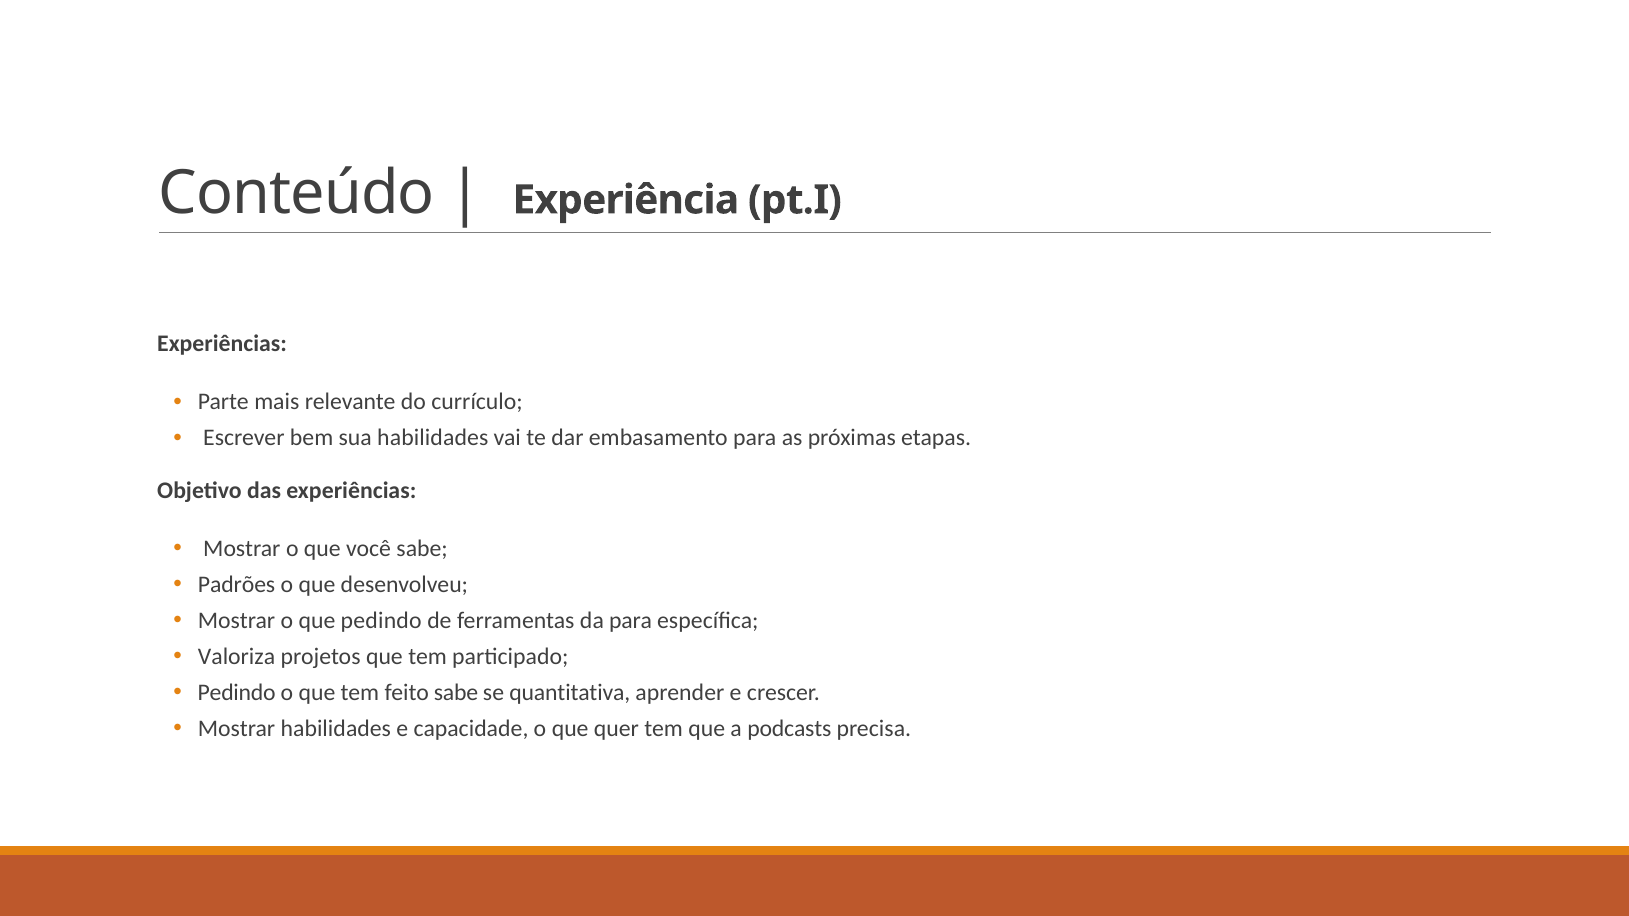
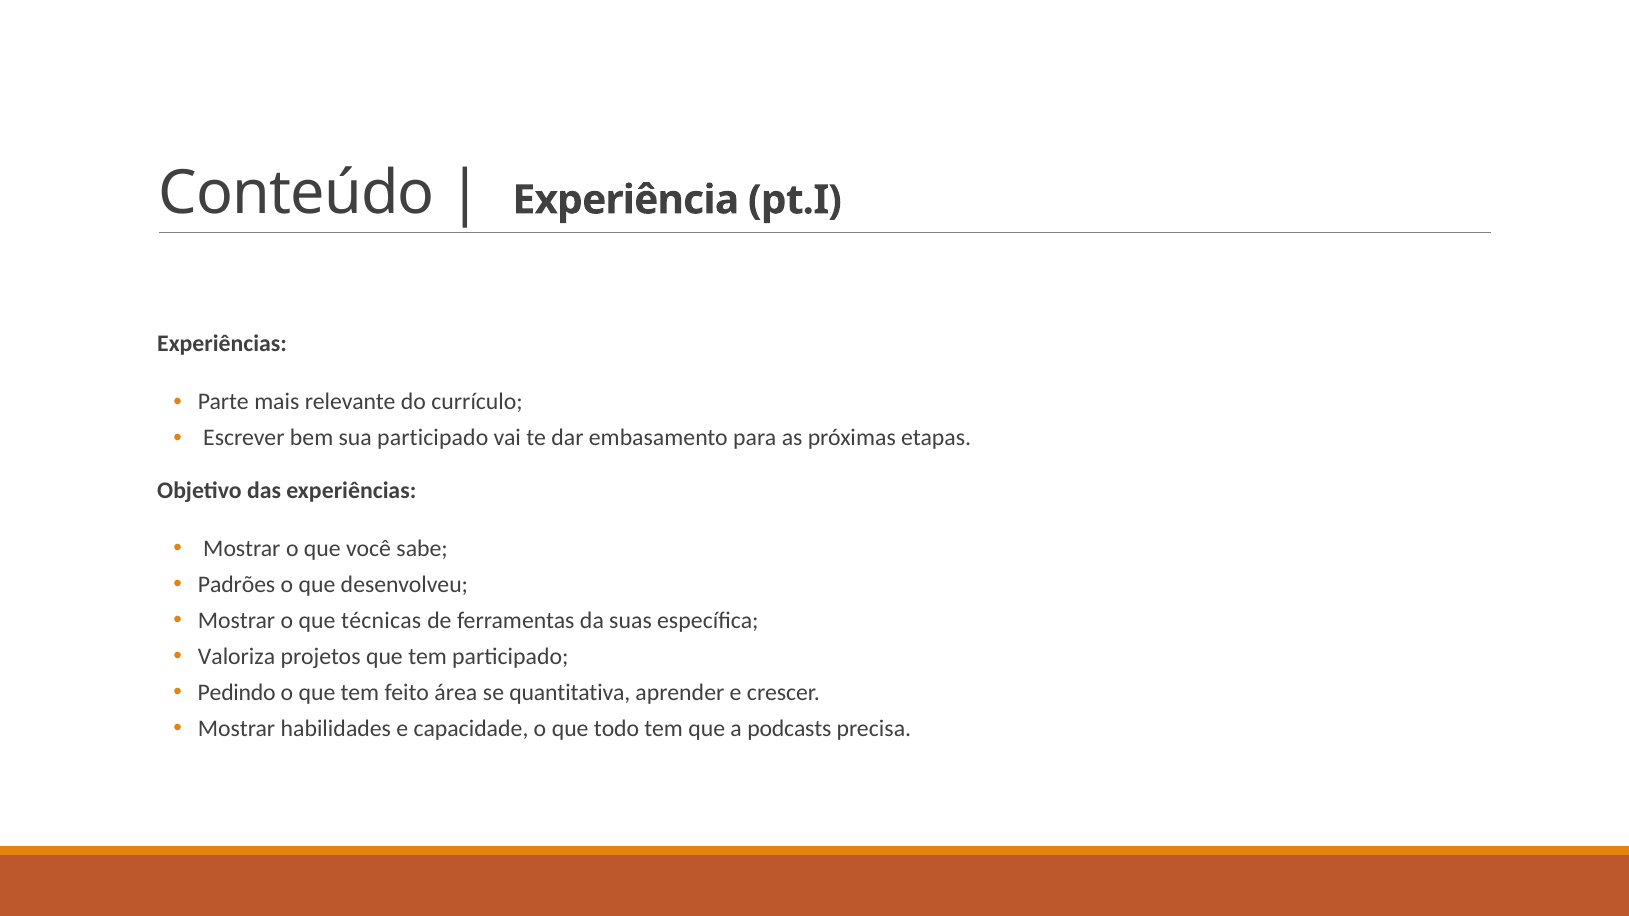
sua habilidades: habilidades -> participado
que pedindo: pedindo -> técnicas
da para: para -> suas
feito sabe: sabe -> área
quer: quer -> todo
